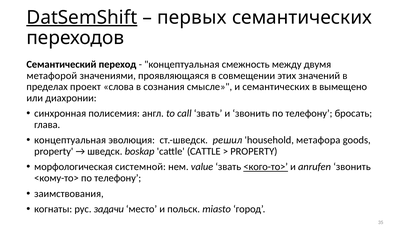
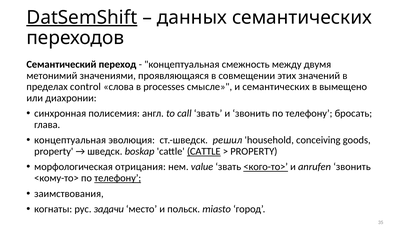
первых: первых -> данных
метафорой: метафорой -> метонимий
проект: проект -> control
сознания: сознания -> processes
метафора: метафора -> conceiving
CATTLE at (204, 152) underline: none -> present
системной: системной -> отрицания
телефону at (118, 178) underline: none -> present
